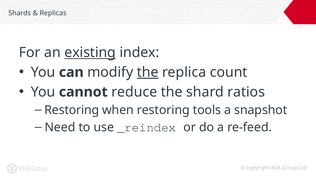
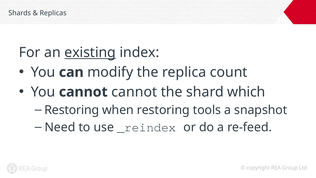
the at (148, 72) underline: present -> none
cannot reduce: reduce -> cannot
ratios: ratios -> which
